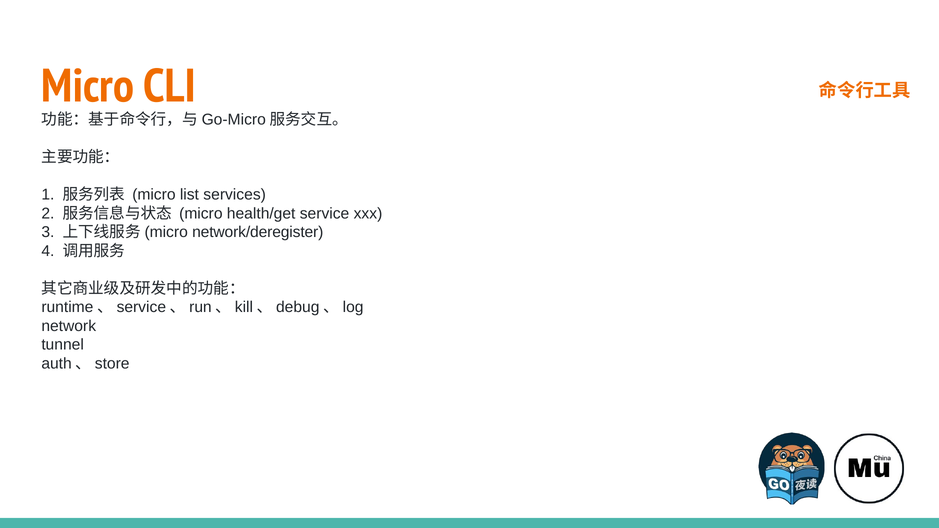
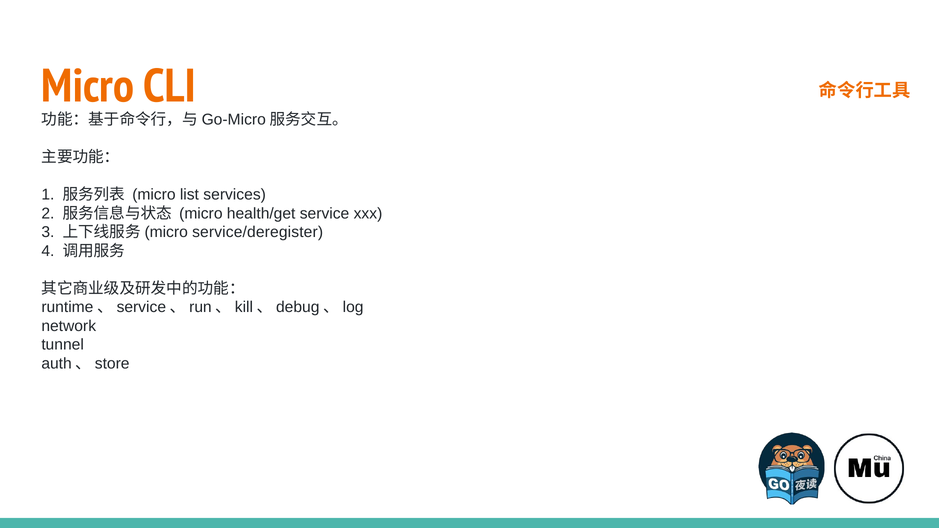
network/deregister: network/deregister -> service/deregister
